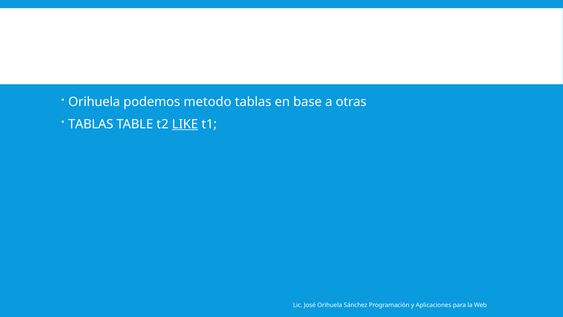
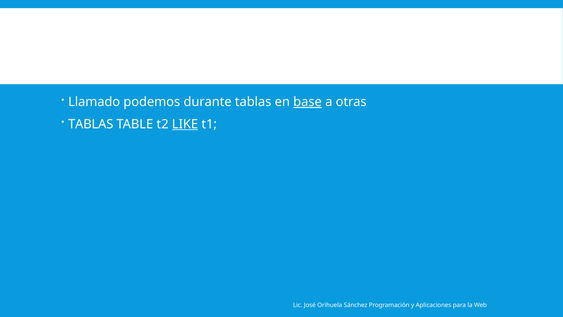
Orihuela at (94, 102): Orihuela -> Llamado
metodo: metodo -> durante
base underline: none -> present
